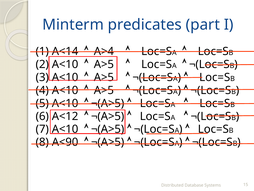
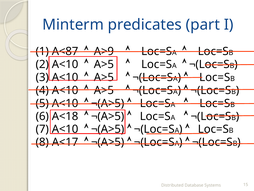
A<14: A<14 -> A<87
A>4: A>4 -> A>9
A<12: A<12 -> A<18
A<90: A<90 -> A<17
